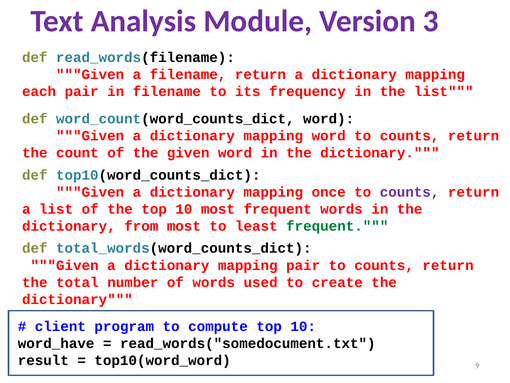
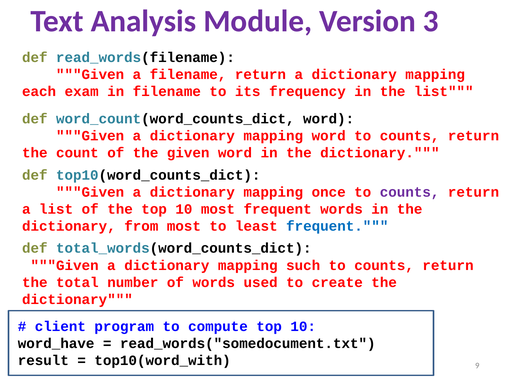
each pair: pair -> exam
frequent at (337, 226) colour: green -> blue
mapping pair: pair -> such
top10(word_word: top10(word_word -> top10(word_with
